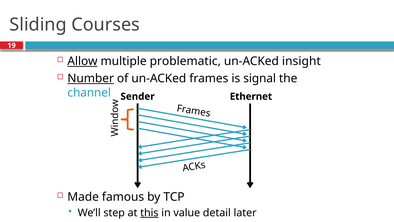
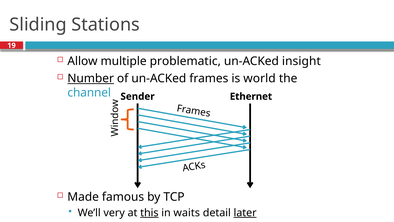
Courses: Courses -> Stations
Allow underline: present -> none
signal: signal -> world
step: step -> very
value: value -> waits
later underline: none -> present
